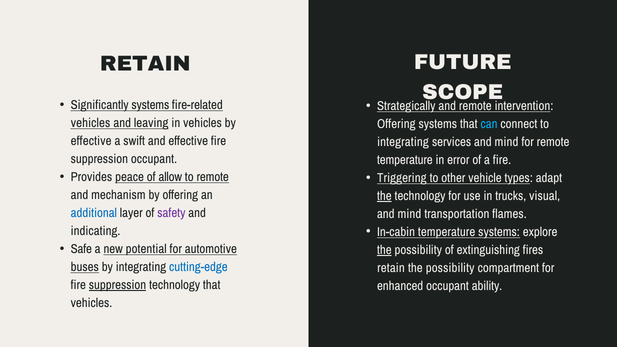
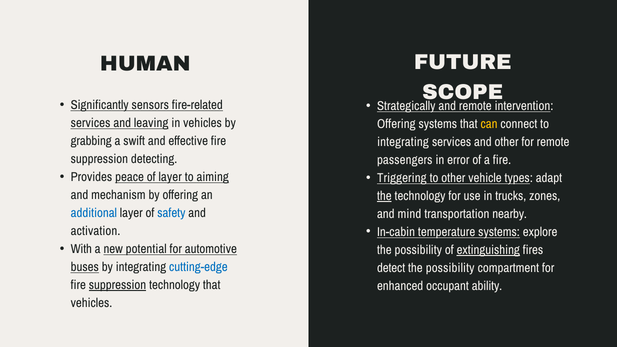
RETAIN at (145, 64): RETAIN -> HUMAN
Significantly systems: systems -> sensors
vehicles at (91, 123): vehicles -> services
can colour: light blue -> yellow
effective at (91, 141): effective -> grabbing
services and mind: mind -> other
suppression occupant: occupant -> detecting
temperature at (405, 160): temperature -> passengers
of allow: allow -> layer
to remote: remote -> aiming
visual: visual -> zones
safety colour: purple -> blue
flames: flames -> nearby
indicating: indicating -> activation
Safe: Safe -> With
the at (384, 250) underline: present -> none
extinguishing underline: none -> present
retain at (391, 268): retain -> detect
